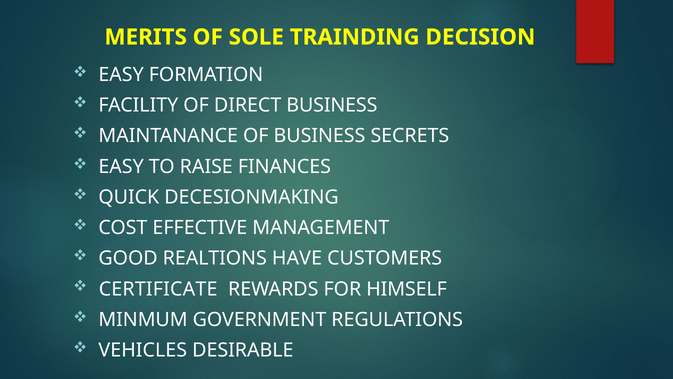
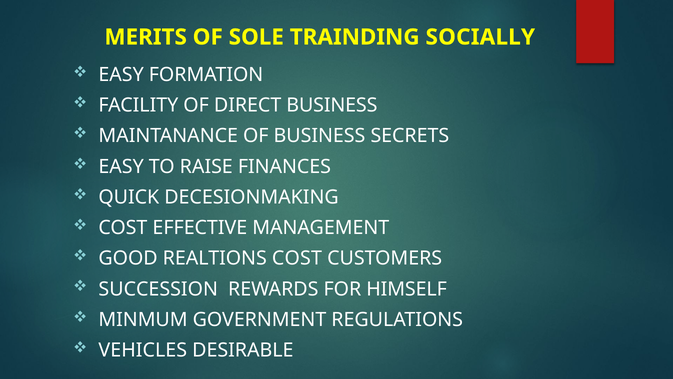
DECISION: DECISION -> SOCIALLY
REALTIONS HAVE: HAVE -> COST
CERTIFICATE: CERTIFICATE -> SUCCESSION
